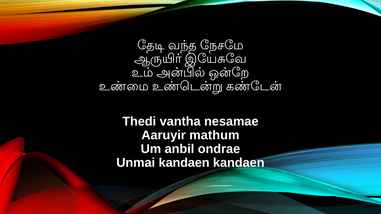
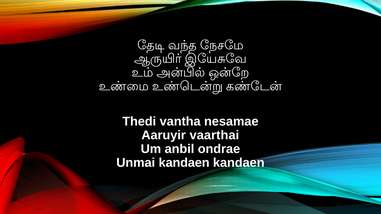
mathum: mathum -> vaarthai
